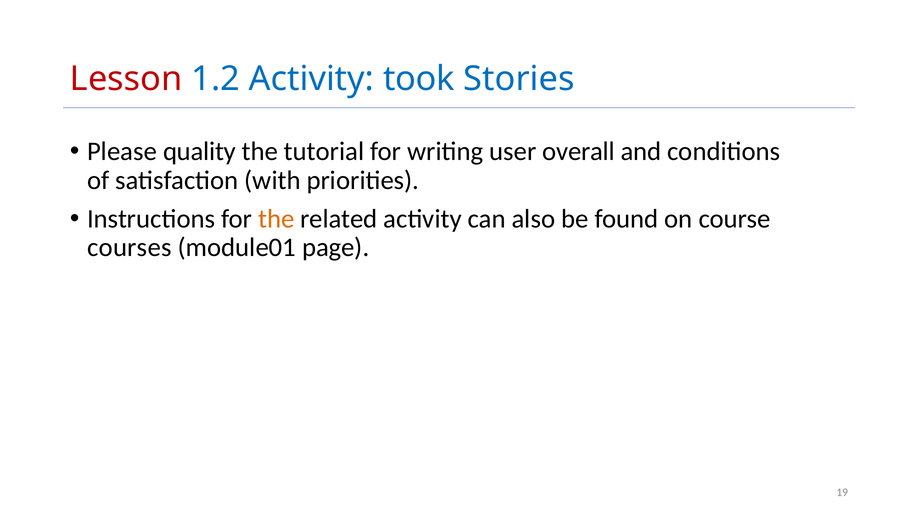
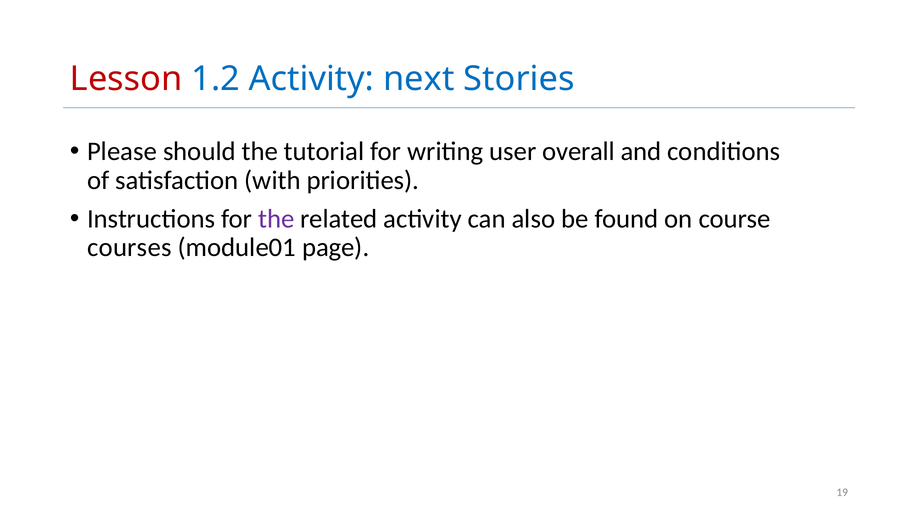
took: took -> next
quality: quality -> should
the at (276, 219) colour: orange -> purple
